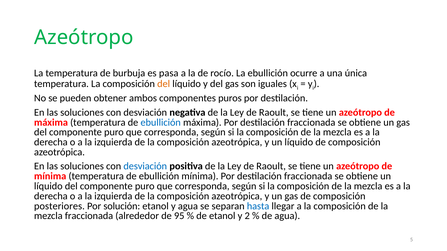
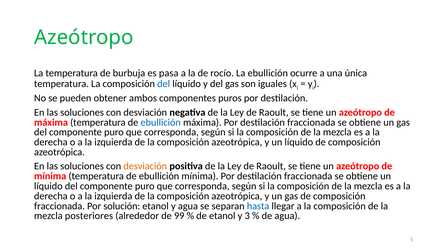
del at (164, 84) colour: orange -> blue
desviación at (145, 167) colour: blue -> orange
posteriores at (59, 206): posteriores -> fraccionada
mezcla fraccionada: fraccionada -> posteriores
95: 95 -> 99
2: 2 -> 3
